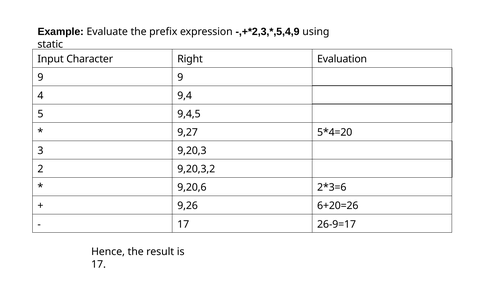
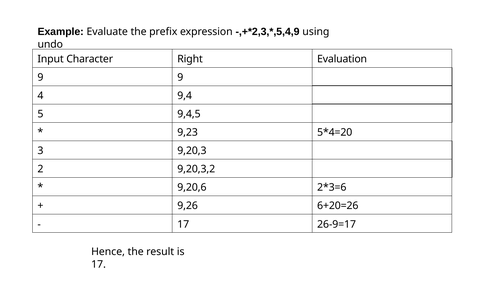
static: static -> undo
9,27: 9,27 -> 9,23
